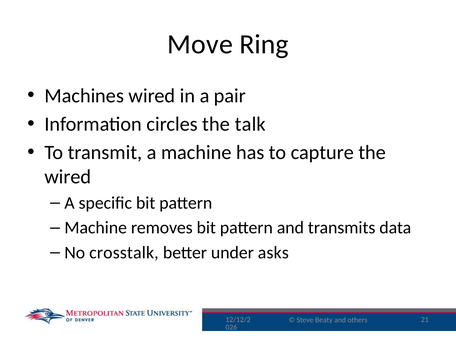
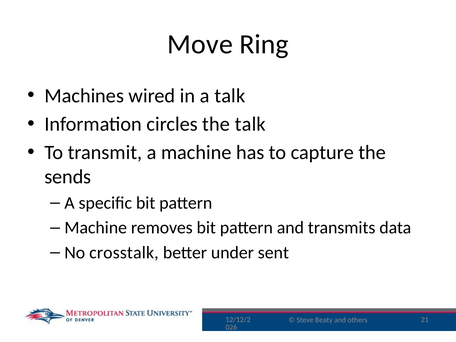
a pair: pair -> talk
wired at (68, 177): wired -> sends
asks: asks -> sent
